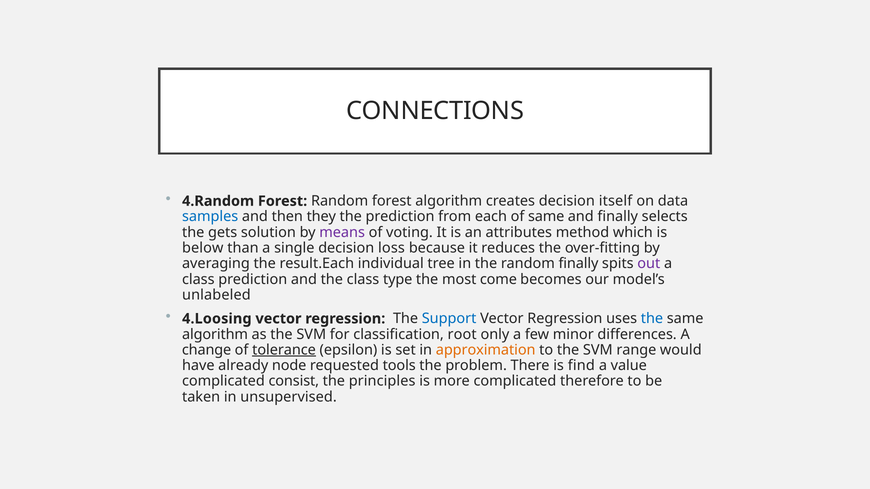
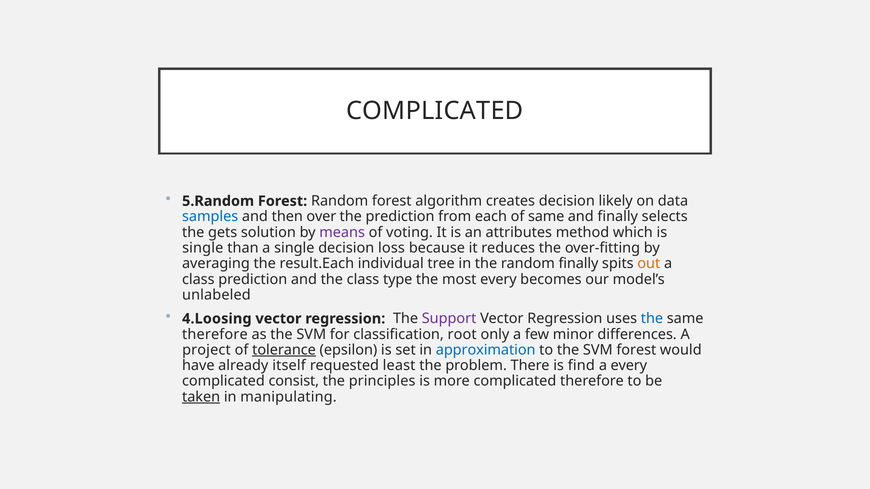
CONNECTIONS at (435, 111): CONNECTIONS -> COMPLICATED
4.Random: 4.Random -> 5.Random
itself: itself -> likely
they: they -> over
below at (203, 248): below -> single
out colour: purple -> orange
most come: come -> every
Support colour: blue -> purple
algorithm at (215, 335): algorithm -> therefore
change: change -> project
approximation colour: orange -> blue
SVM range: range -> forest
node: node -> itself
tools: tools -> least
a value: value -> every
taken underline: none -> present
unsupervised: unsupervised -> manipulating
